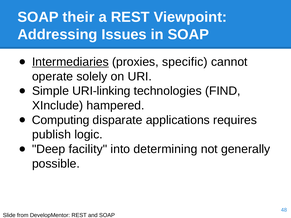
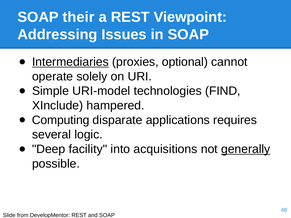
specific: specific -> optional
URI-linking: URI-linking -> URI-model
publish: publish -> several
determining: determining -> acquisitions
generally underline: none -> present
